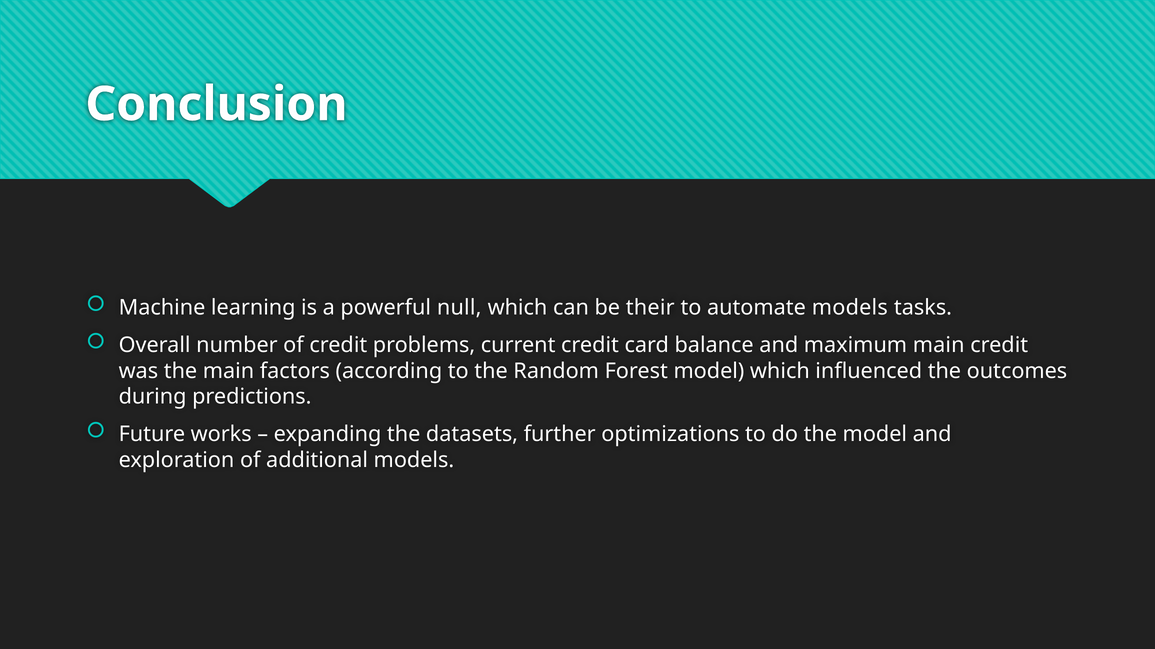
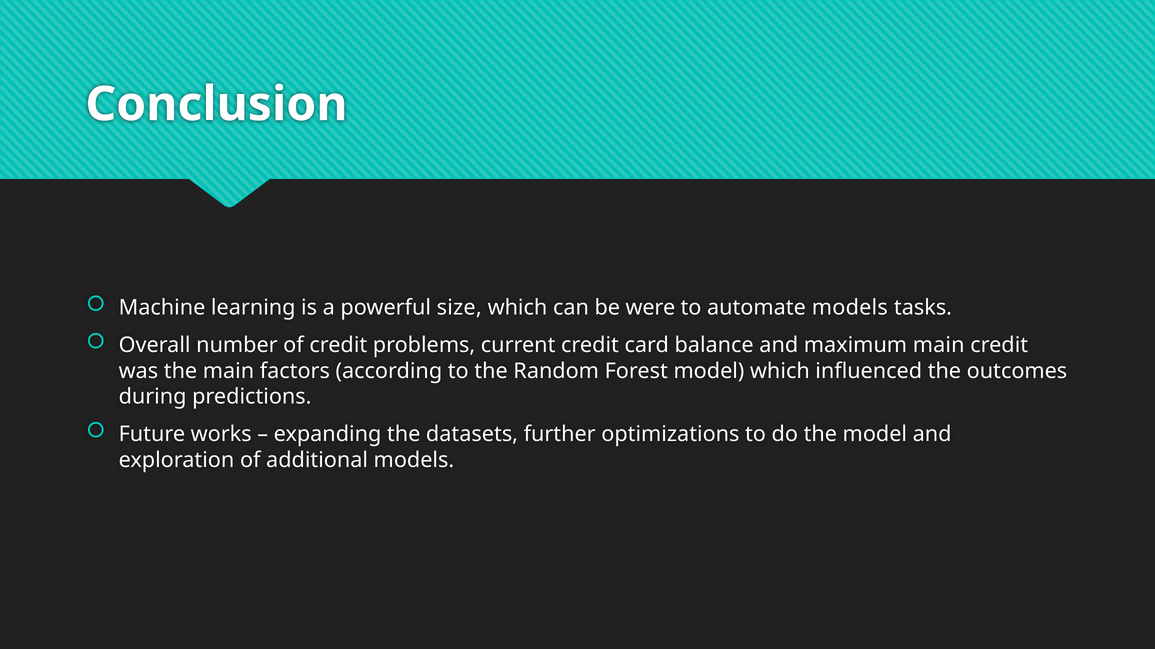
null: null -> size
their: their -> were
